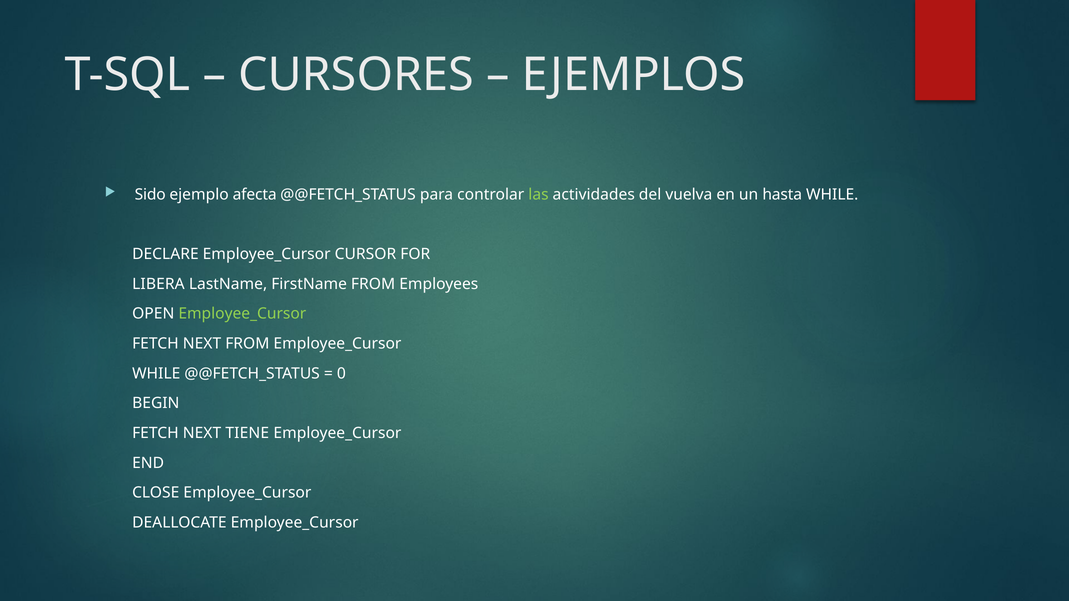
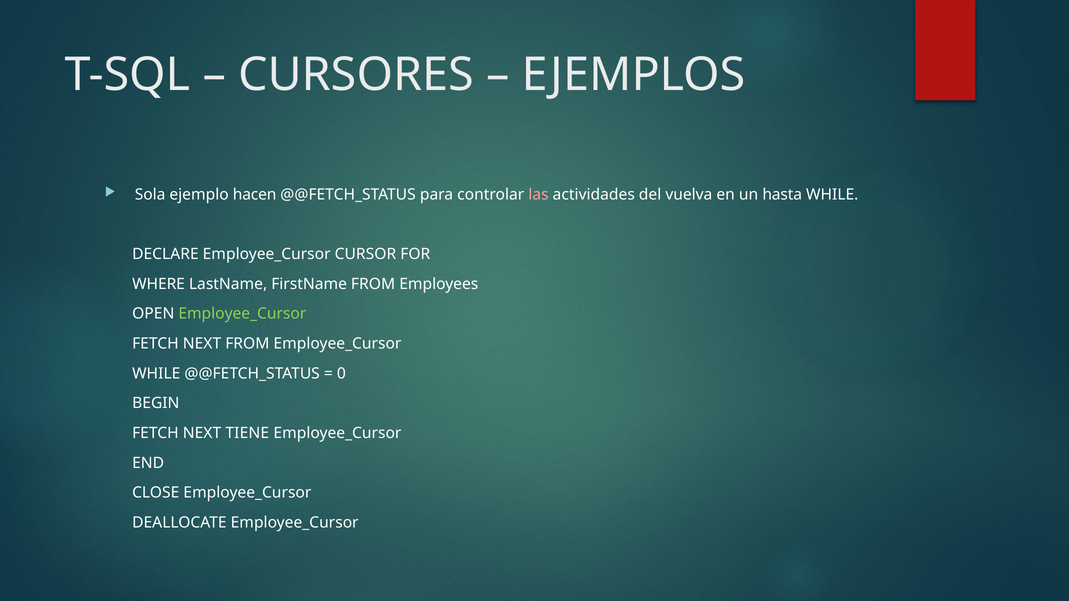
Sido: Sido -> Sola
afecta: afecta -> hacen
las colour: light green -> pink
LIBERA: LIBERA -> WHERE
